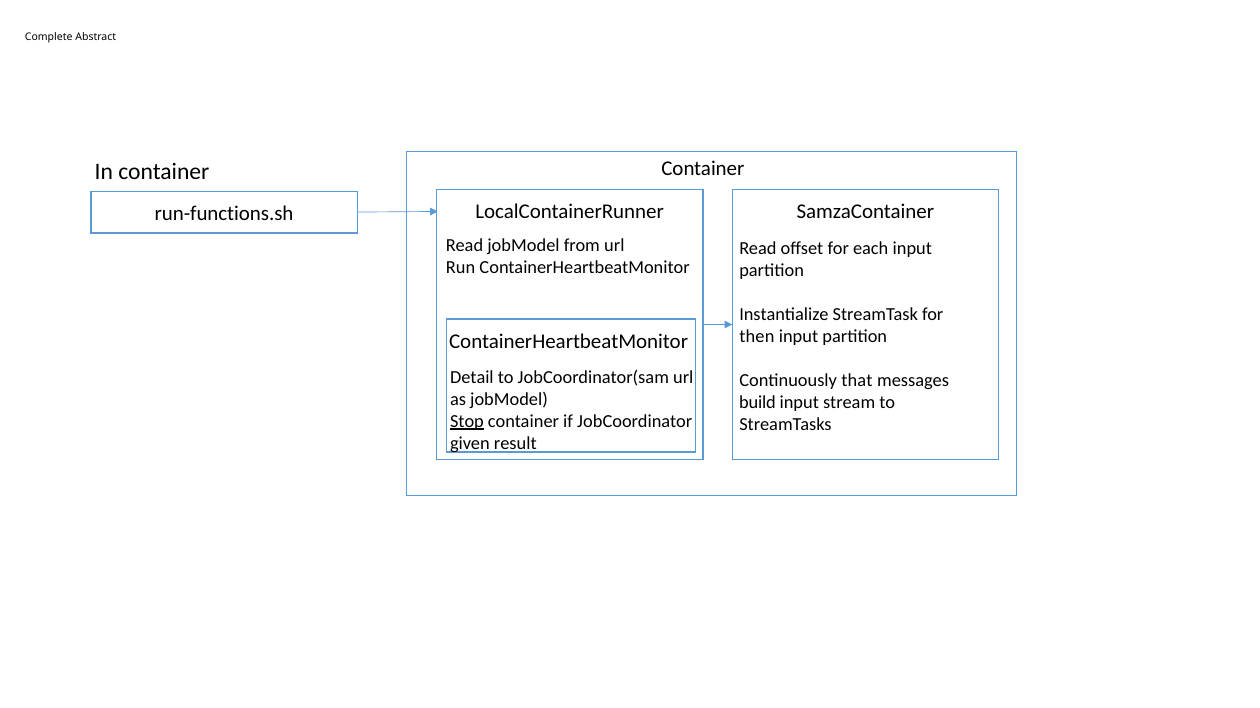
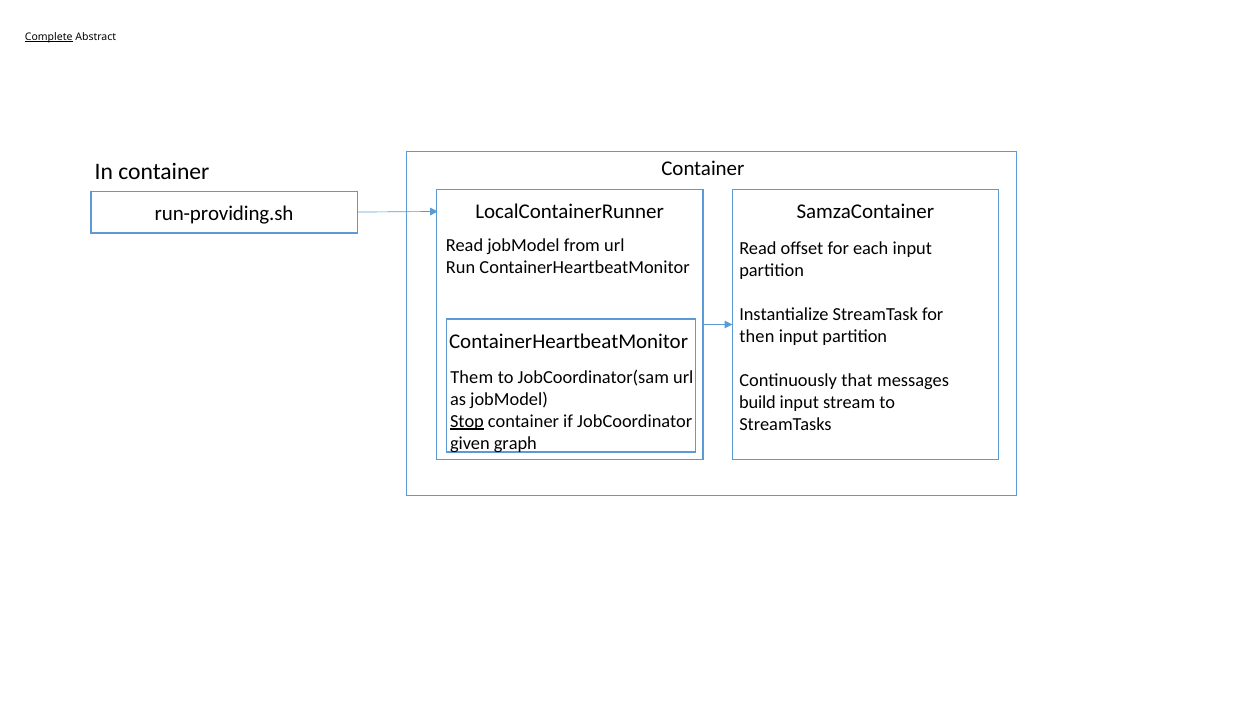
Complete underline: none -> present
run-functions.sh: run-functions.sh -> run-providing.sh
Detail: Detail -> Them
result: result -> graph
